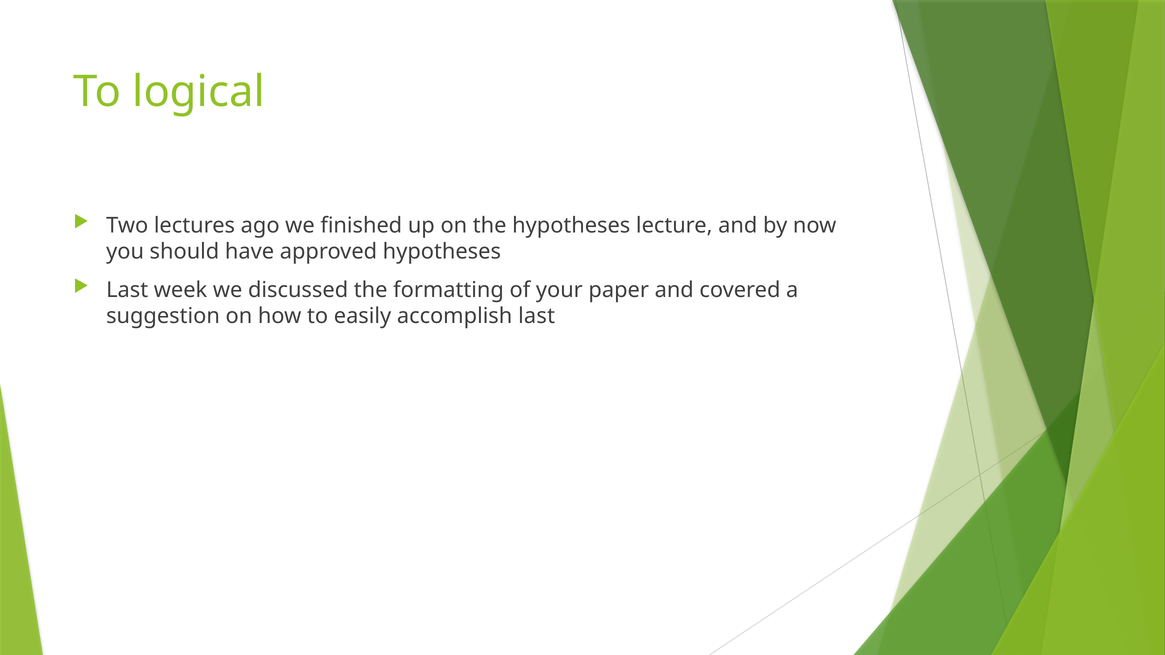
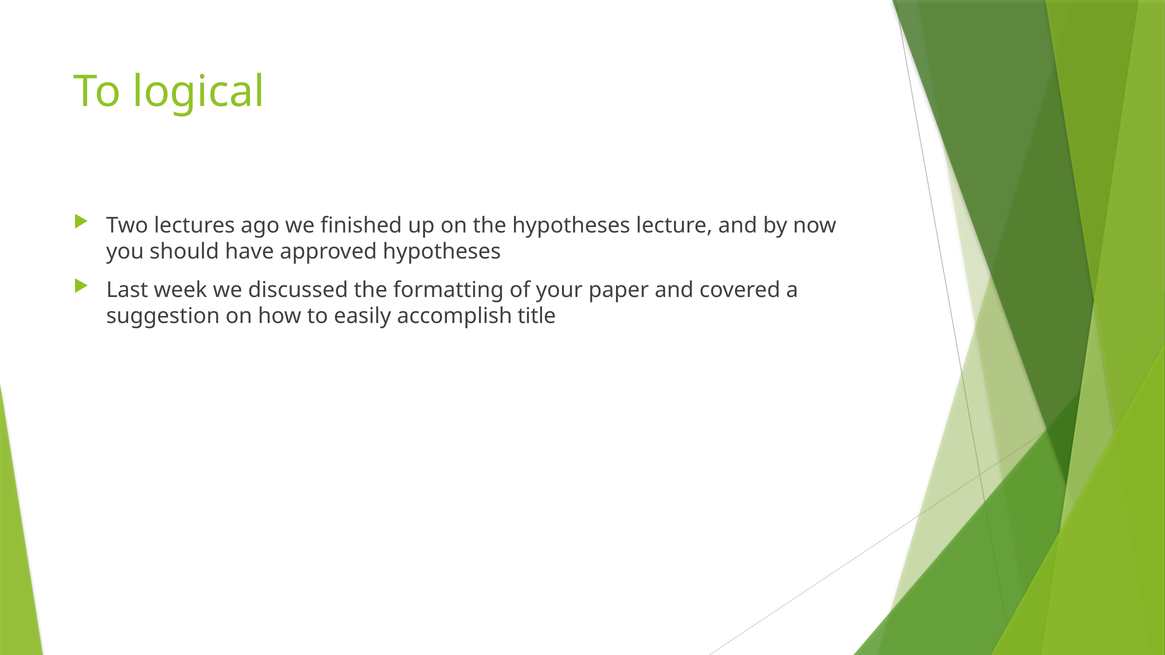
accomplish last: last -> title
